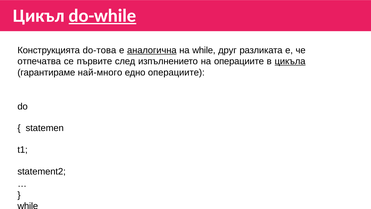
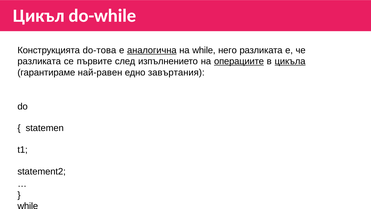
do-while underline: present -> none
друг: друг -> него
отпечатва at (39, 61): отпечатва -> разликата
операциите at (239, 61) underline: none -> present
най-много: най-много -> най-равен
едно операциите: операциите -> завъртания
